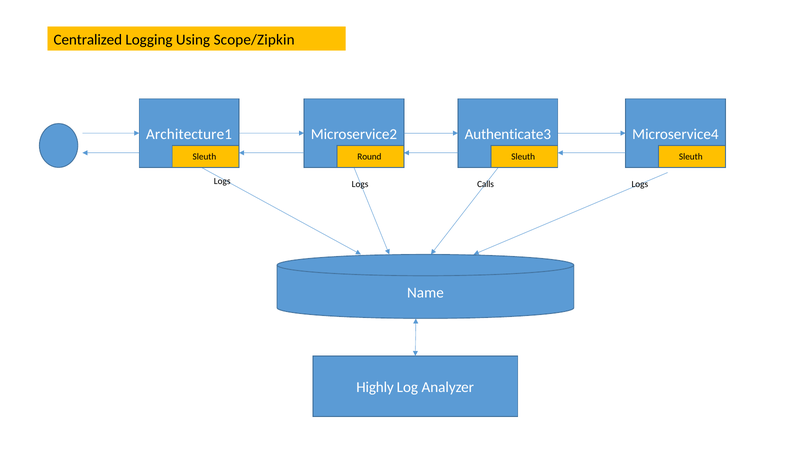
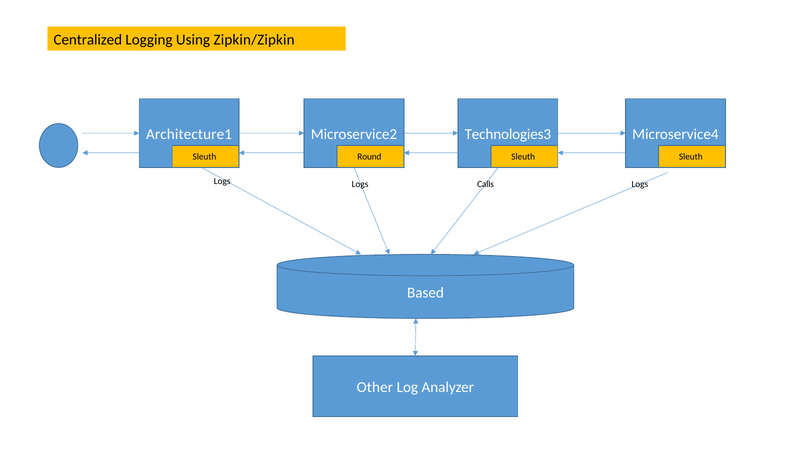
Scope/Zipkin: Scope/Zipkin -> Zipkin/Zipkin
Authenticate3: Authenticate3 -> Technologies3
Name: Name -> Based
Highly: Highly -> Other
